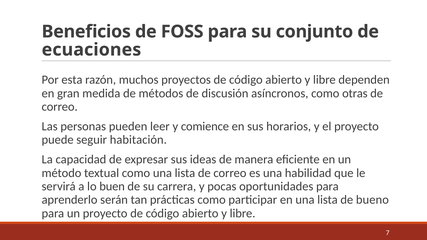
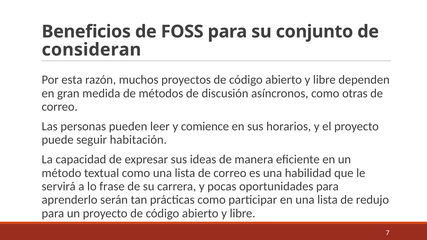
ecuaciones: ecuaciones -> consideran
buen: buen -> frase
bueno: bueno -> redujo
